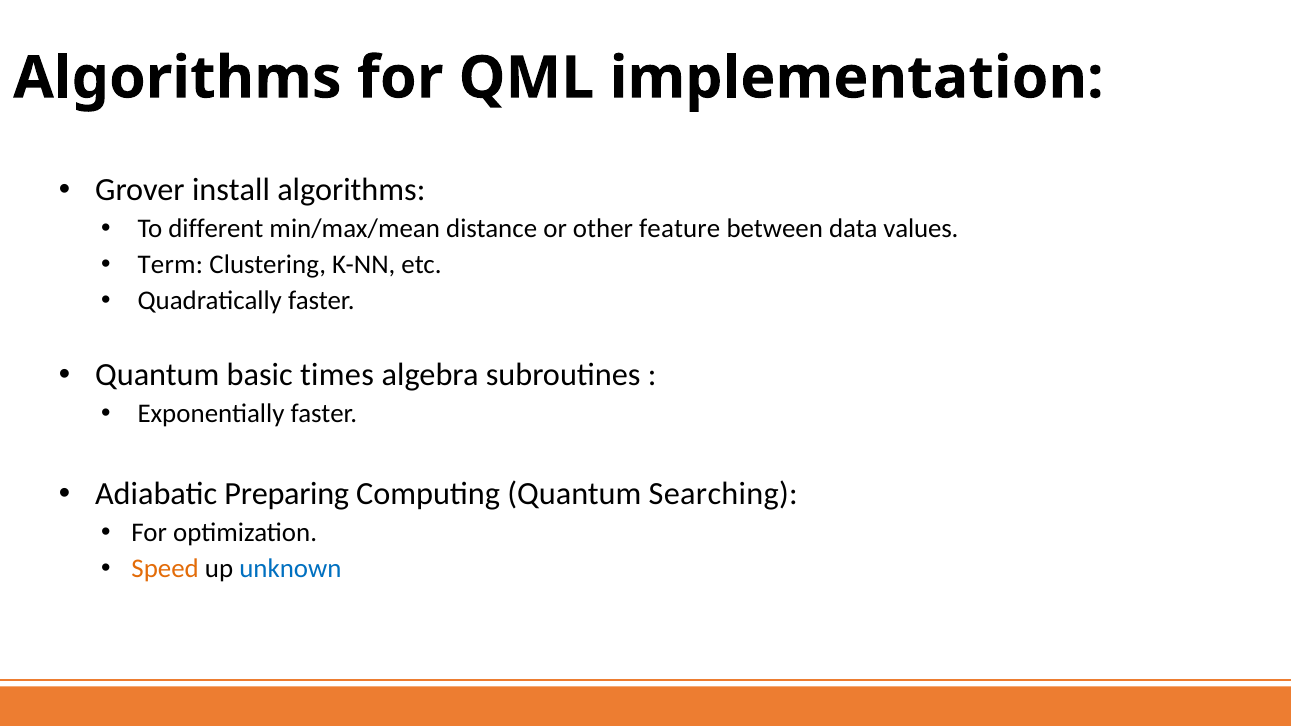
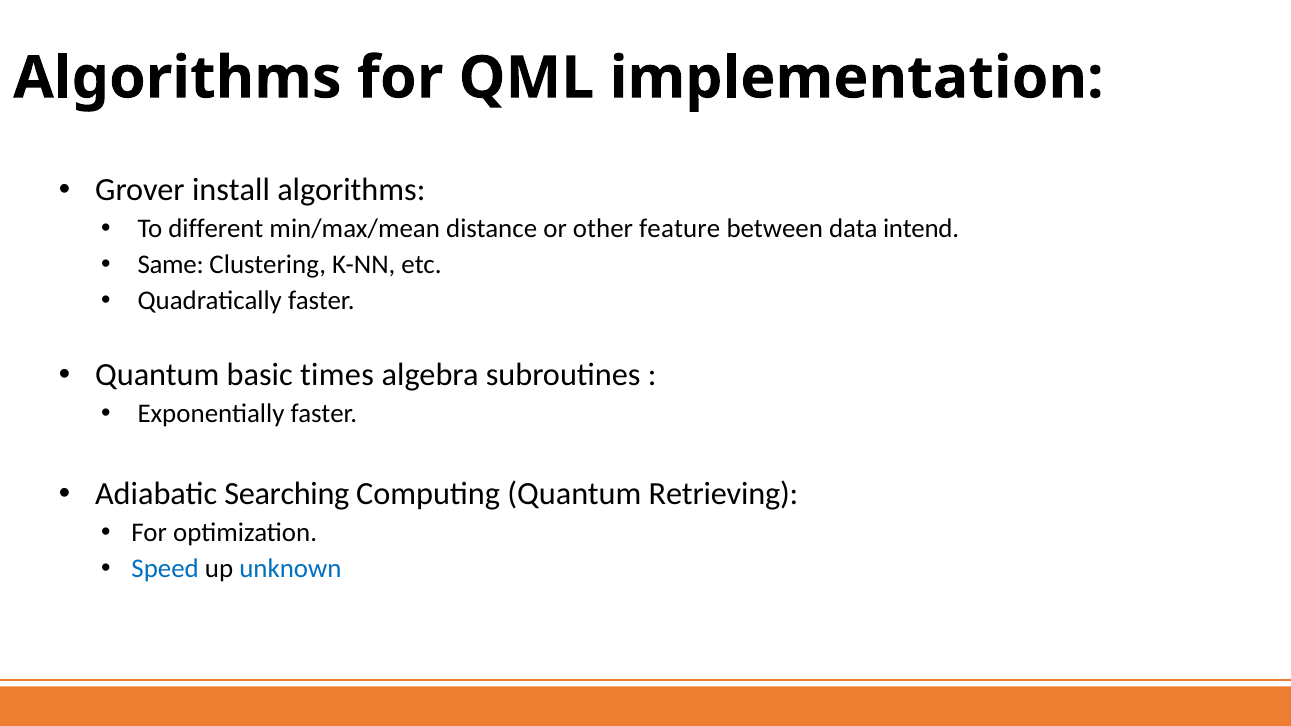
values: values -> intend
Term: Term -> Same
Preparing: Preparing -> Searching
Searching: Searching -> Retrieving
Speed colour: orange -> blue
